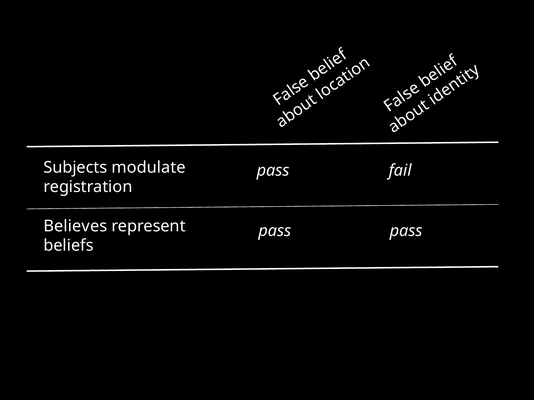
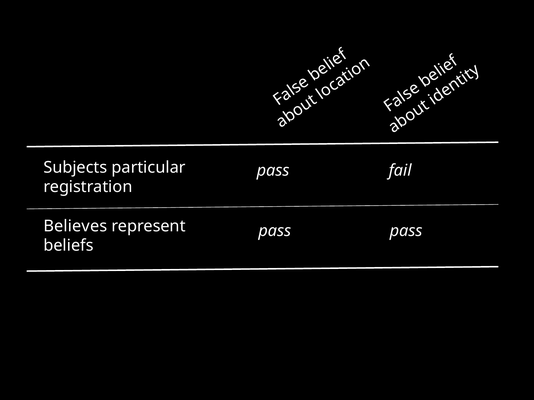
modulate: modulate -> particular
